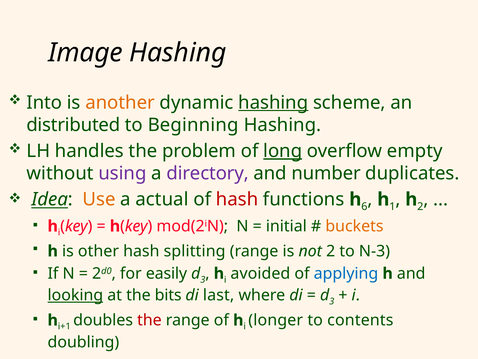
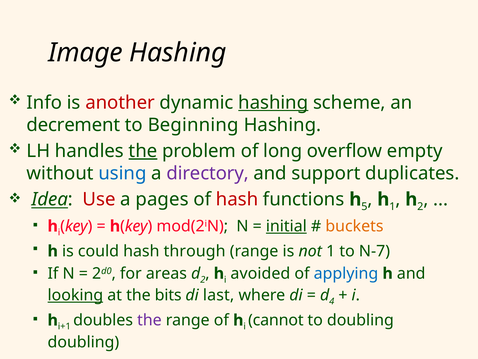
Into: Into -> Info
another colour: orange -> red
distributed: distributed -> decrement
the at (143, 151) underline: none -> present
long underline: present -> none
using colour: purple -> blue
number: number -> support
Use colour: orange -> red
actual: actual -> pages
6: 6 -> 5
initial underline: none -> present
other: other -> could
splitting: splitting -> through
not 2: 2 -> 1
N-3: N-3 -> N-7
easily: easily -> areas
3 at (203, 279): 3 -> 2
3 at (332, 301): 3 -> 4
the at (149, 320) colour: red -> purple
longer: longer -> cannot
to contents: contents -> doubling
